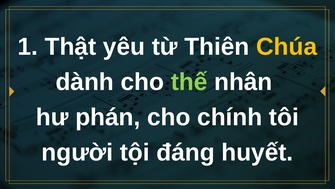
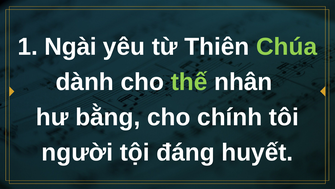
Thật: Thật -> Ngài
Chúa colour: yellow -> light green
phán: phán -> bằng
